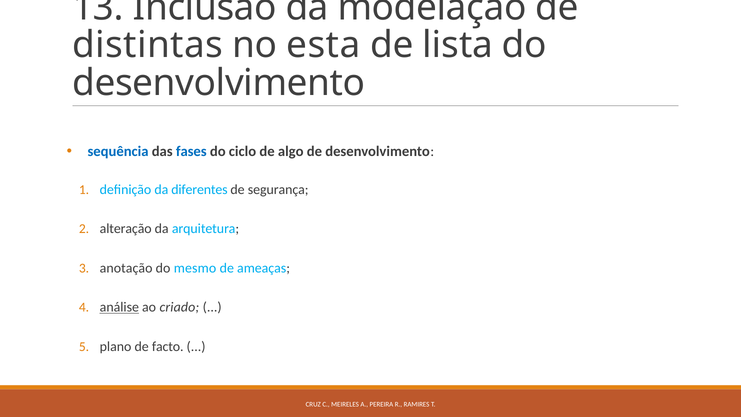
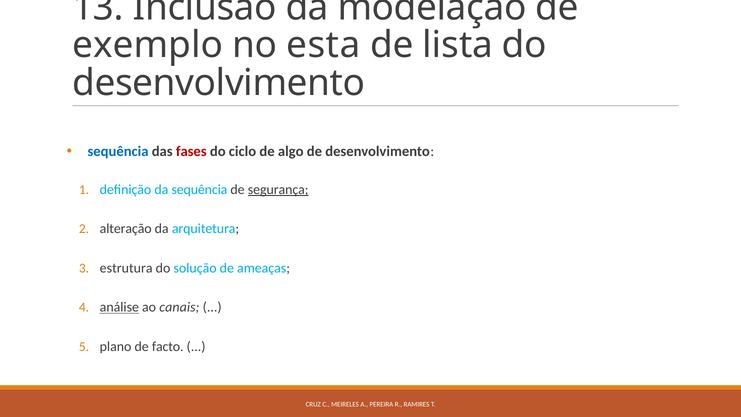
distintas: distintas -> exemplo
fases colour: blue -> red
da diferentes: diferentes -> sequência
segurança underline: none -> present
anotação: anotação -> estrutura
mesmo: mesmo -> solução
criado: criado -> canais
